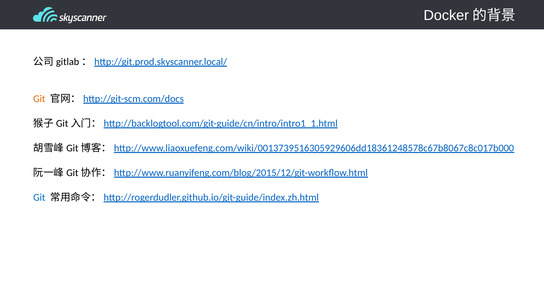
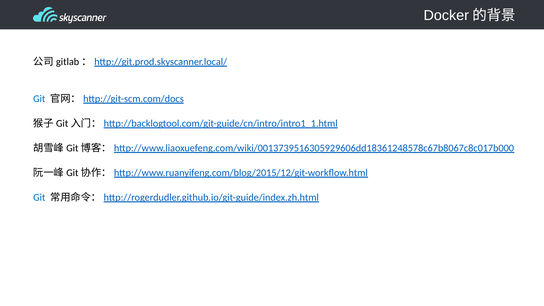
Git at (39, 99) colour: orange -> blue
